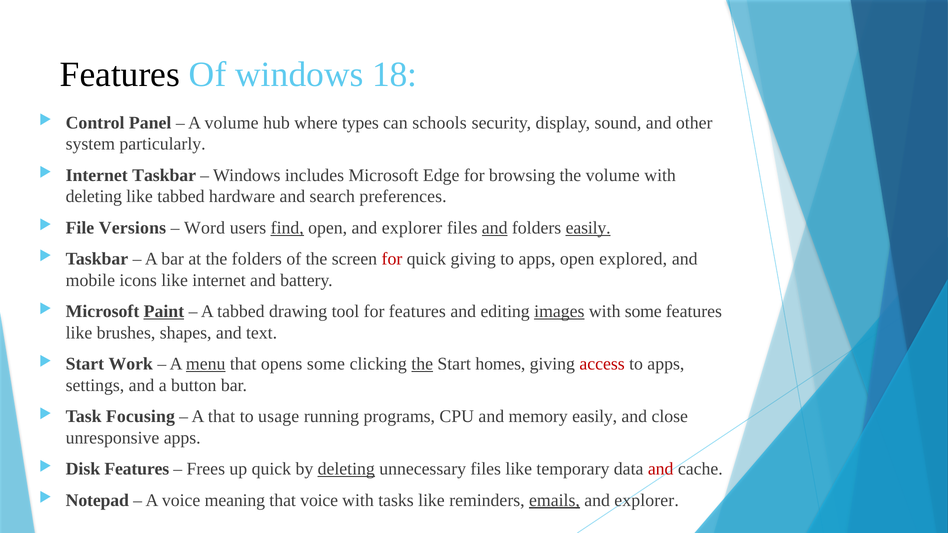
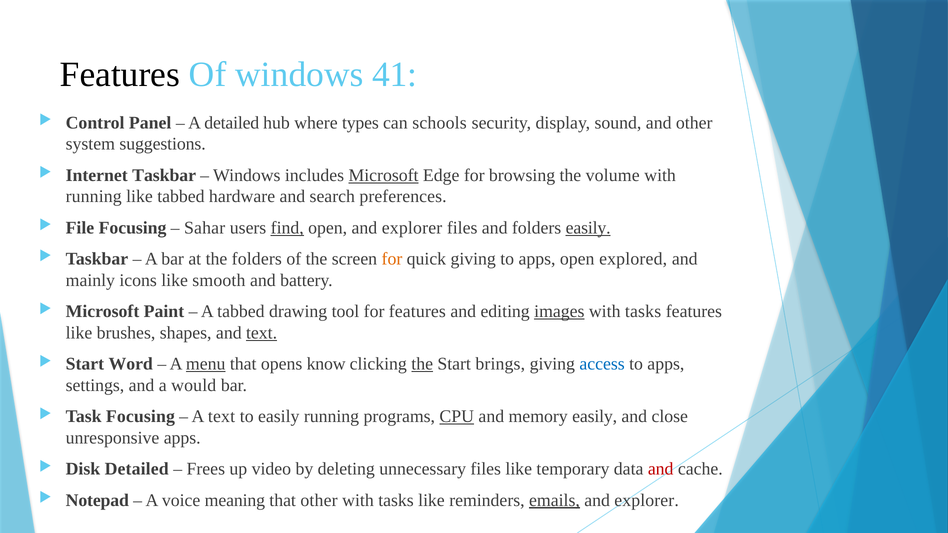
18: 18 -> 41
A volume: volume -> detailed
particularly: particularly -> suggestions
Microsoft at (384, 175) underline: none -> present
deleting at (94, 197): deleting -> running
File Versions: Versions -> Focusing
Word: Word -> Sahar
and at (495, 228) underline: present -> none
for at (392, 259) colour: red -> orange
mobile: mobile -> mainly
like internet: internet -> smooth
Paint underline: present -> none
some at (643, 312): some -> tasks
text at (262, 333) underline: none -> present
Work: Work -> Word
opens some: some -> know
homes: homes -> brings
access colour: red -> blue
button: button -> would
A that: that -> text
to usage: usage -> easily
CPU underline: none -> present
Disk Features: Features -> Detailed
up quick: quick -> video
deleting at (346, 469) underline: present -> none
that voice: voice -> other
